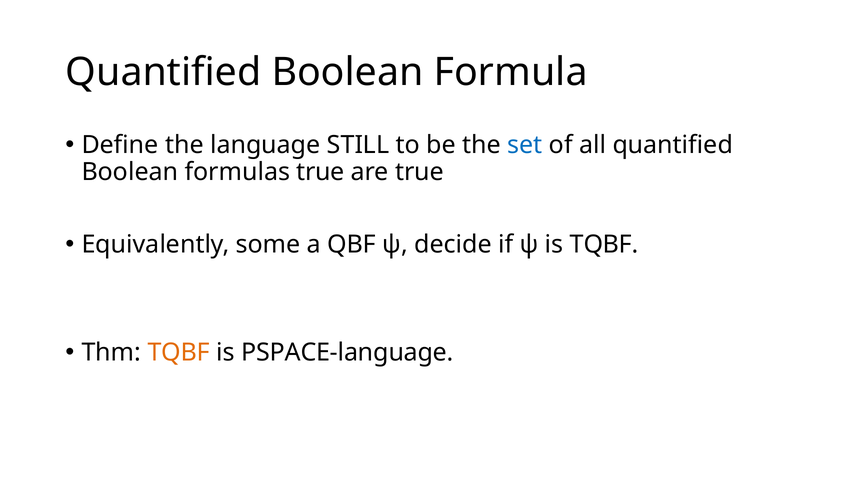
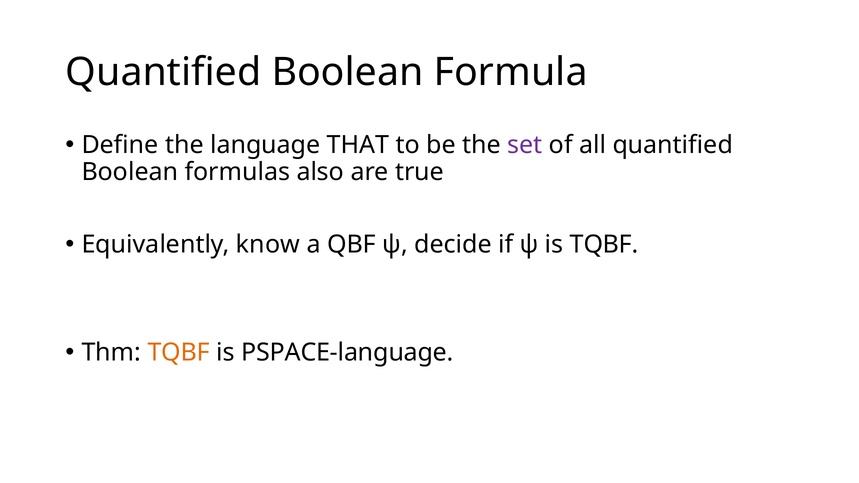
STILL: STILL -> THAT
set colour: blue -> purple
formulas true: true -> also
some: some -> know
